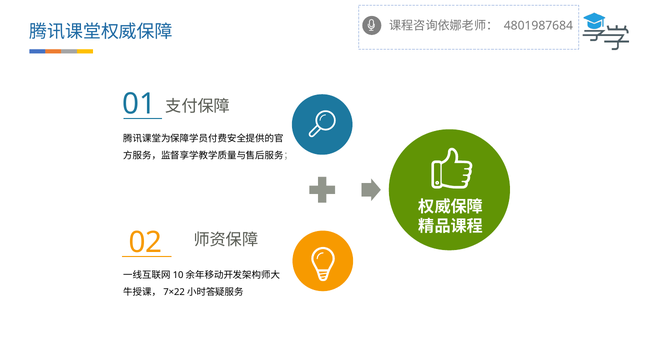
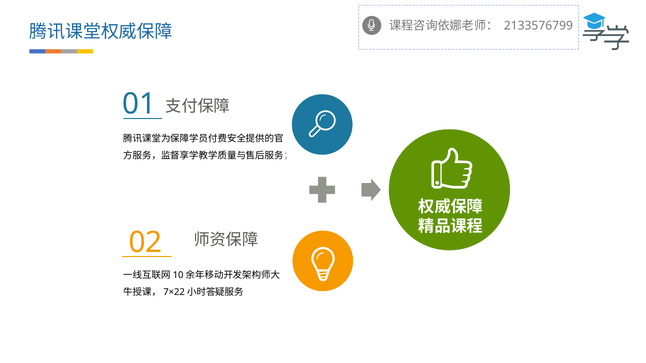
4801987684: 4801987684 -> 2133576799
